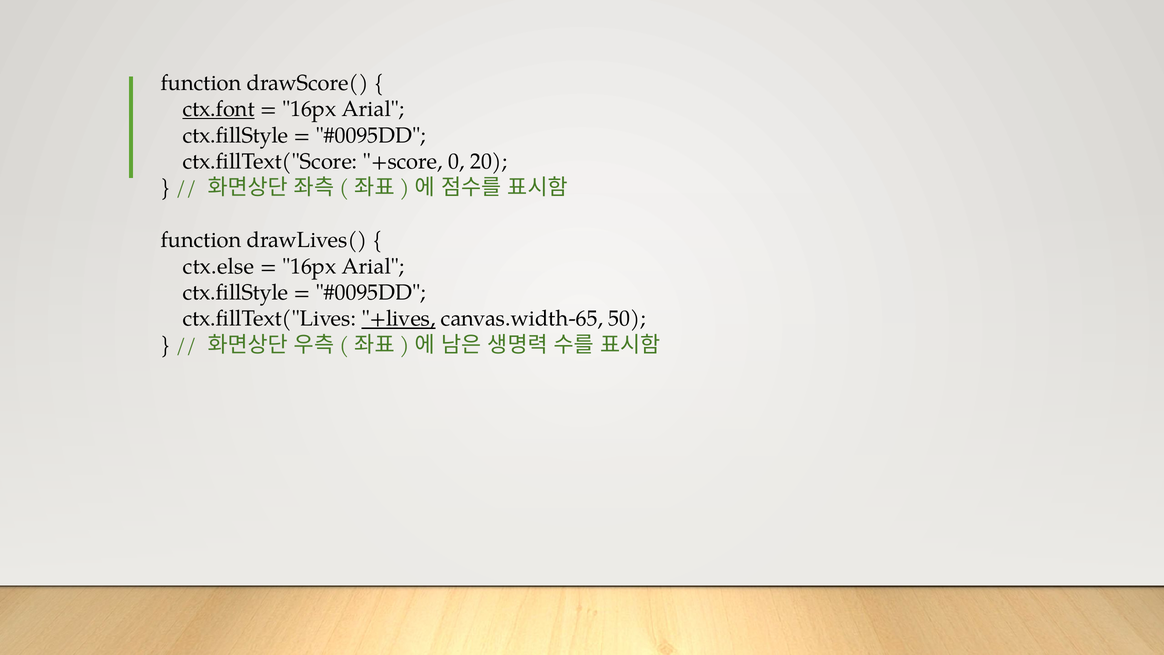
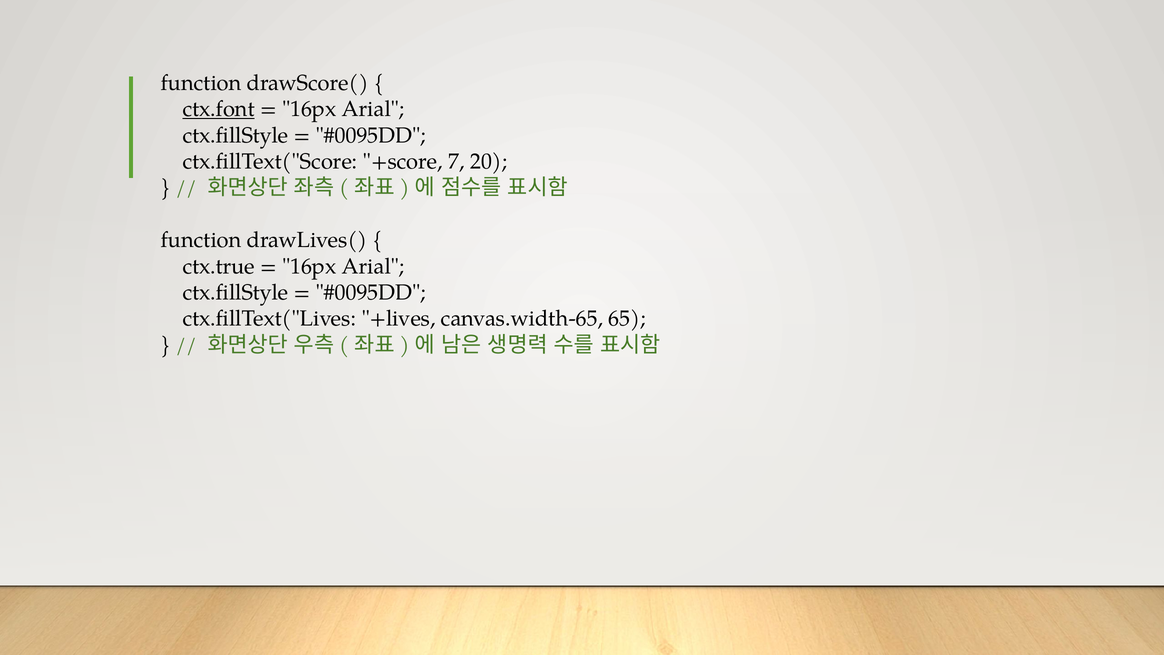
0: 0 -> 7
ctx.else: ctx.else -> ctx.true
+lives underline: present -> none
50: 50 -> 65
